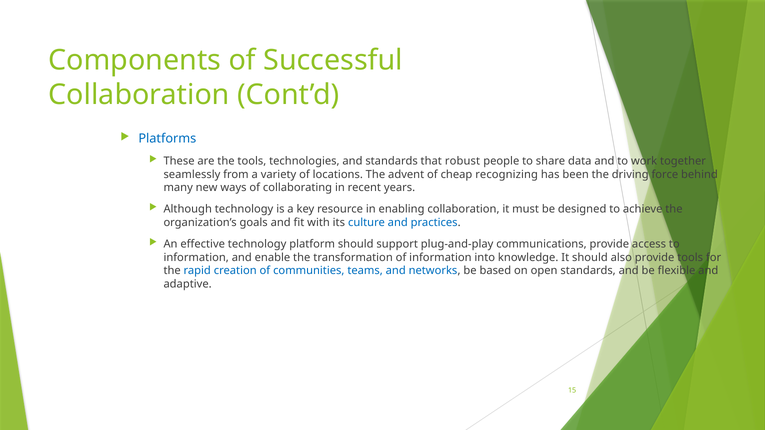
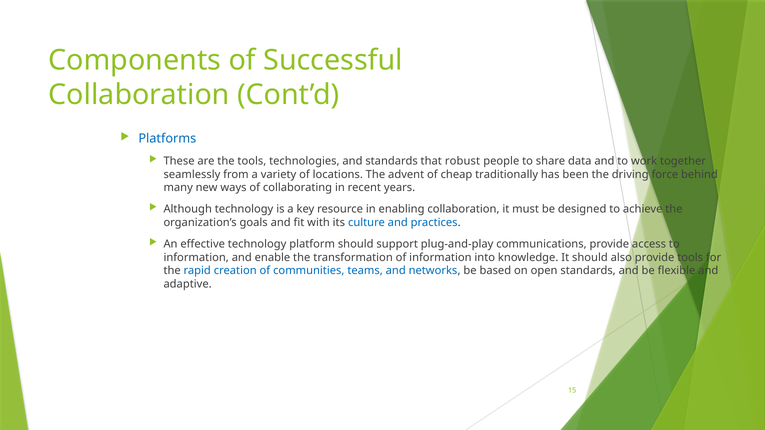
recognizing: recognizing -> traditionally
